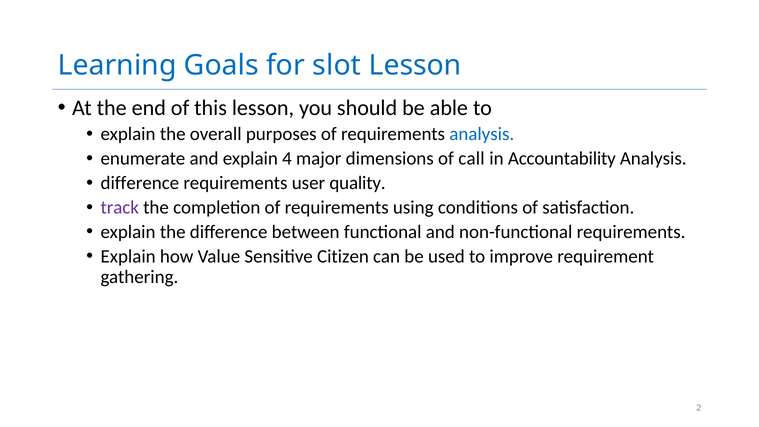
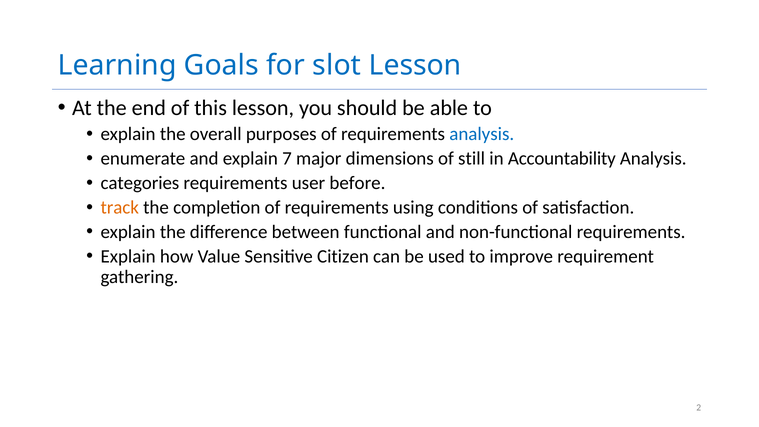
4: 4 -> 7
call: call -> still
difference at (140, 183): difference -> categories
quality: quality -> before
track colour: purple -> orange
